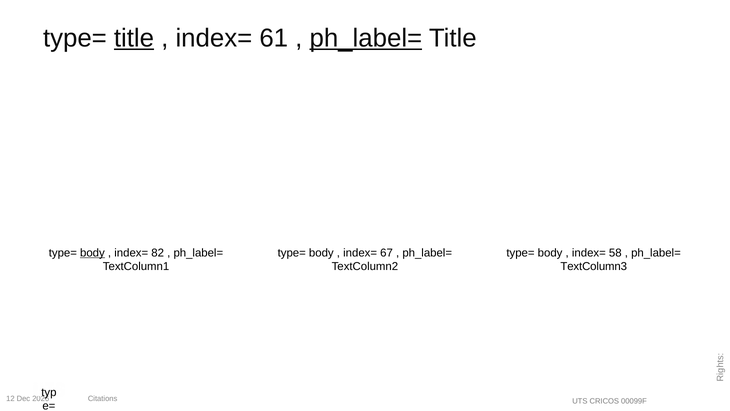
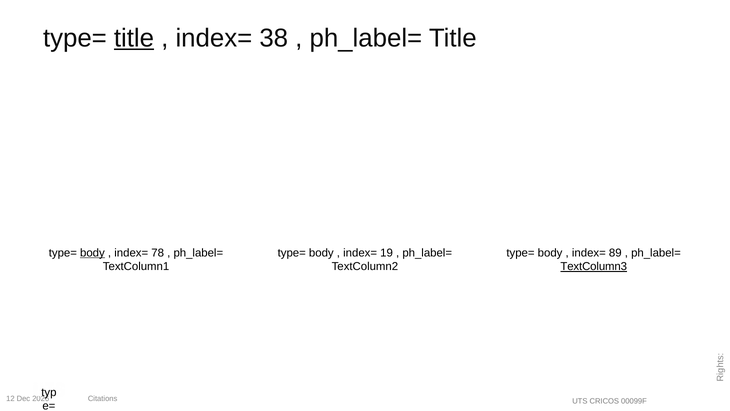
61: 61 -> 38
ph_label= at (366, 38) underline: present -> none
82: 82 -> 78
67: 67 -> 19
58: 58 -> 89
TextColumn3 underline: none -> present
